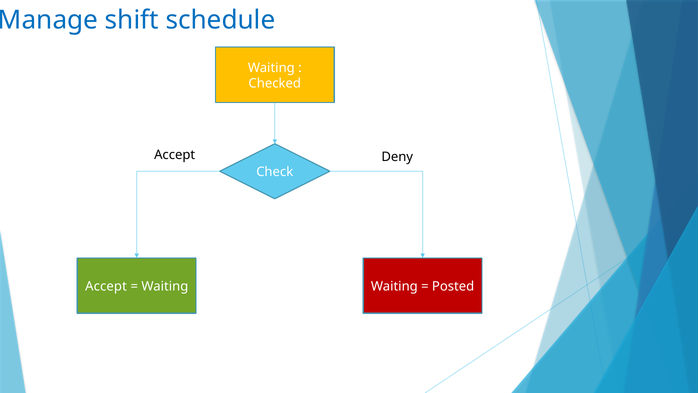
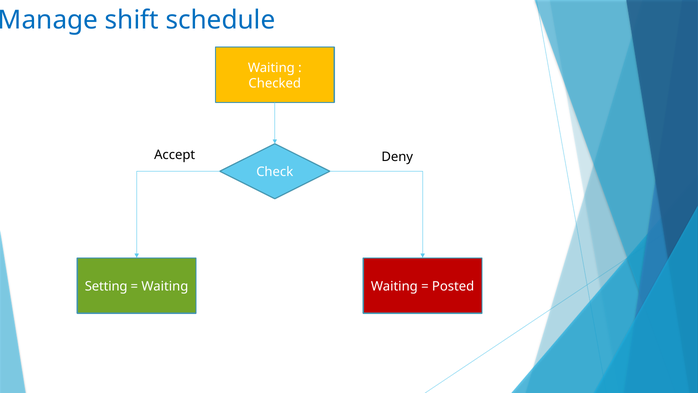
Accept at (106, 286): Accept -> Setting
